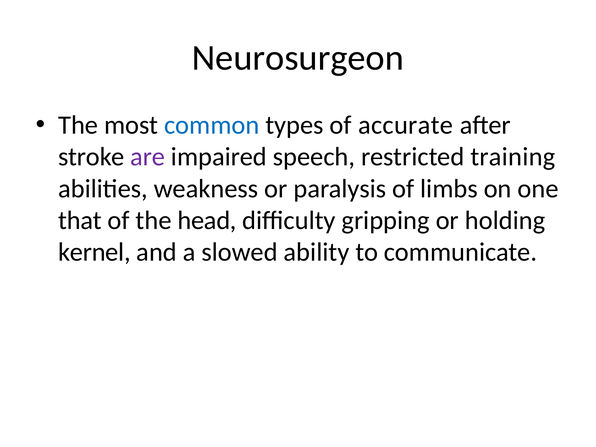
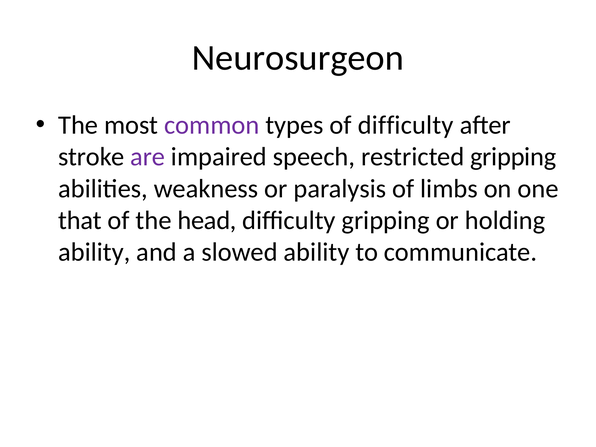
common colour: blue -> purple
of accurate: accurate -> difficulty
restricted training: training -> gripping
kernel at (94, 252): kernel -> ability
